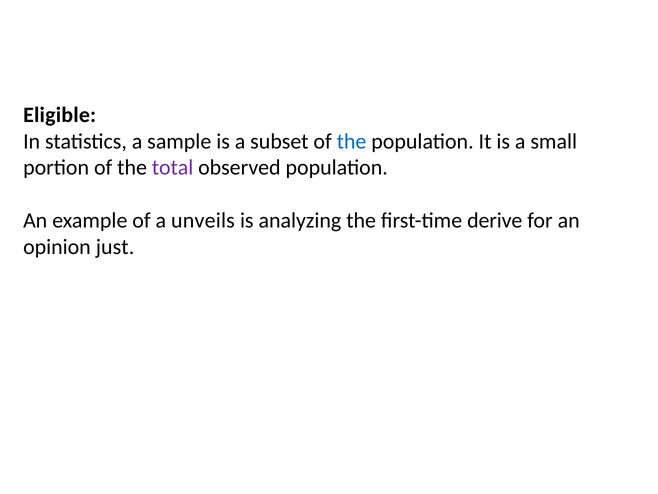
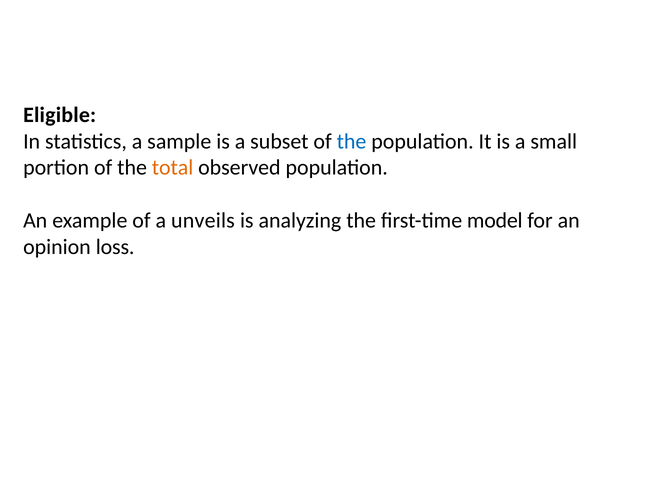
total colour: purple -> orange
derive: derive -> model
just: just -> loss
